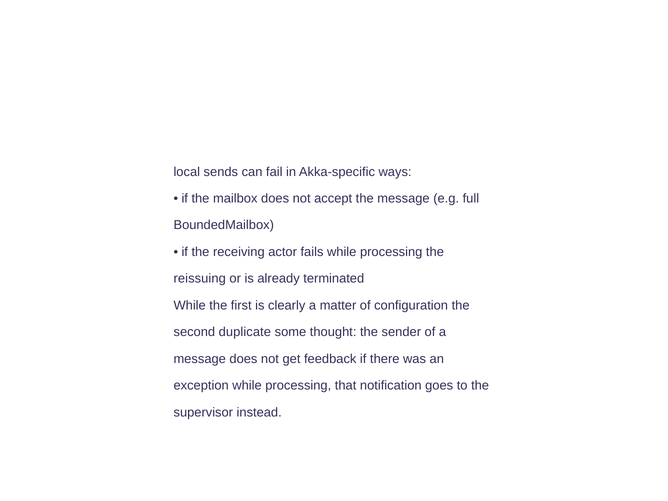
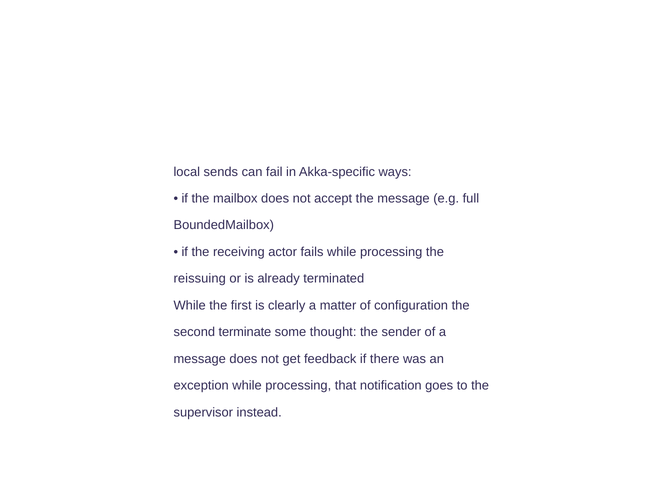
duplicate: duplicate -> terminate
